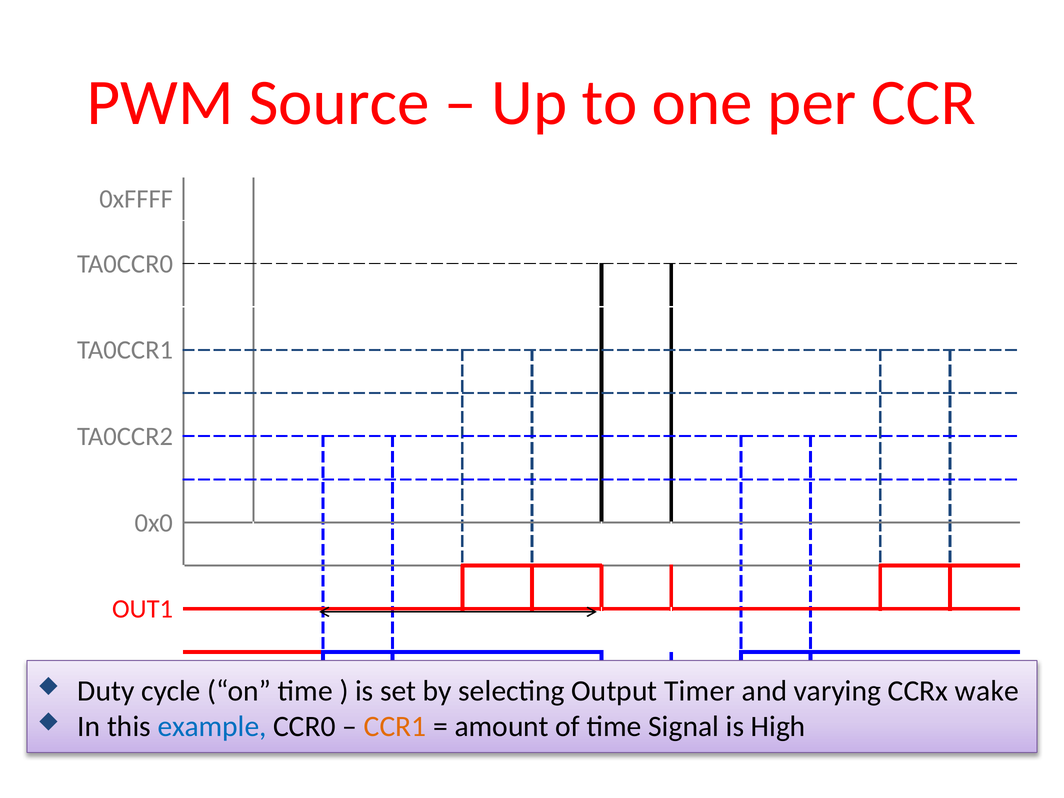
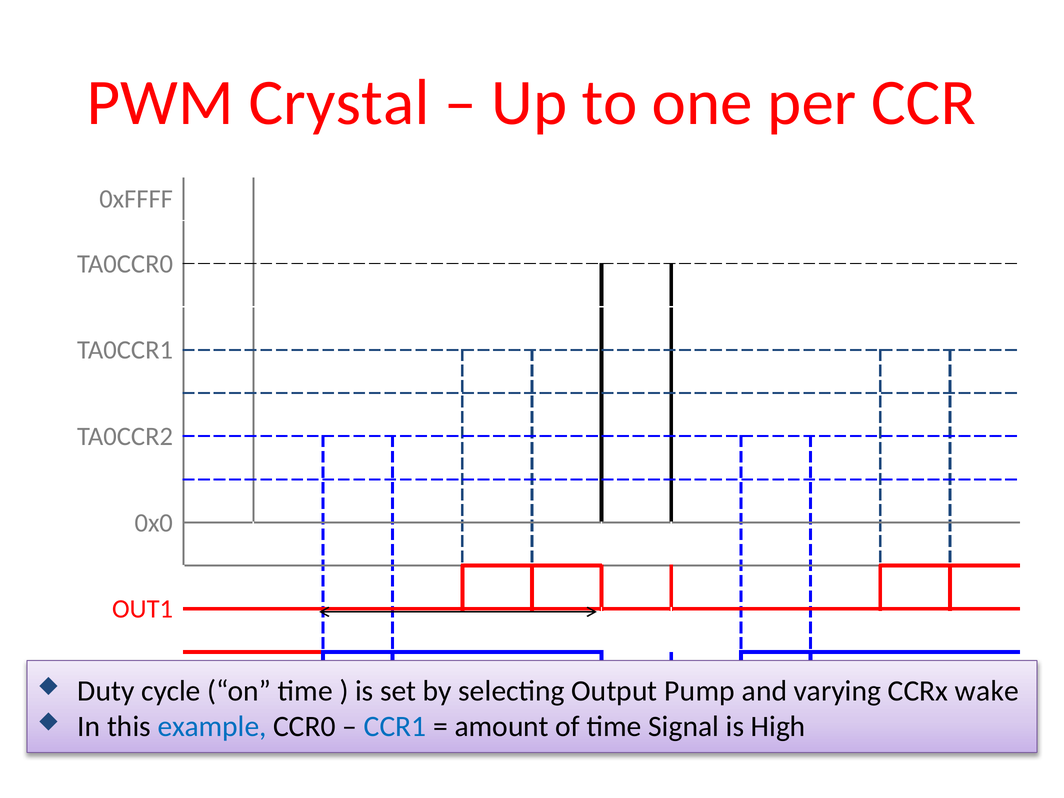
Source: Source -> Crystal
Timer: Timer -> Pump
CCR1 colour: orange -> blue
